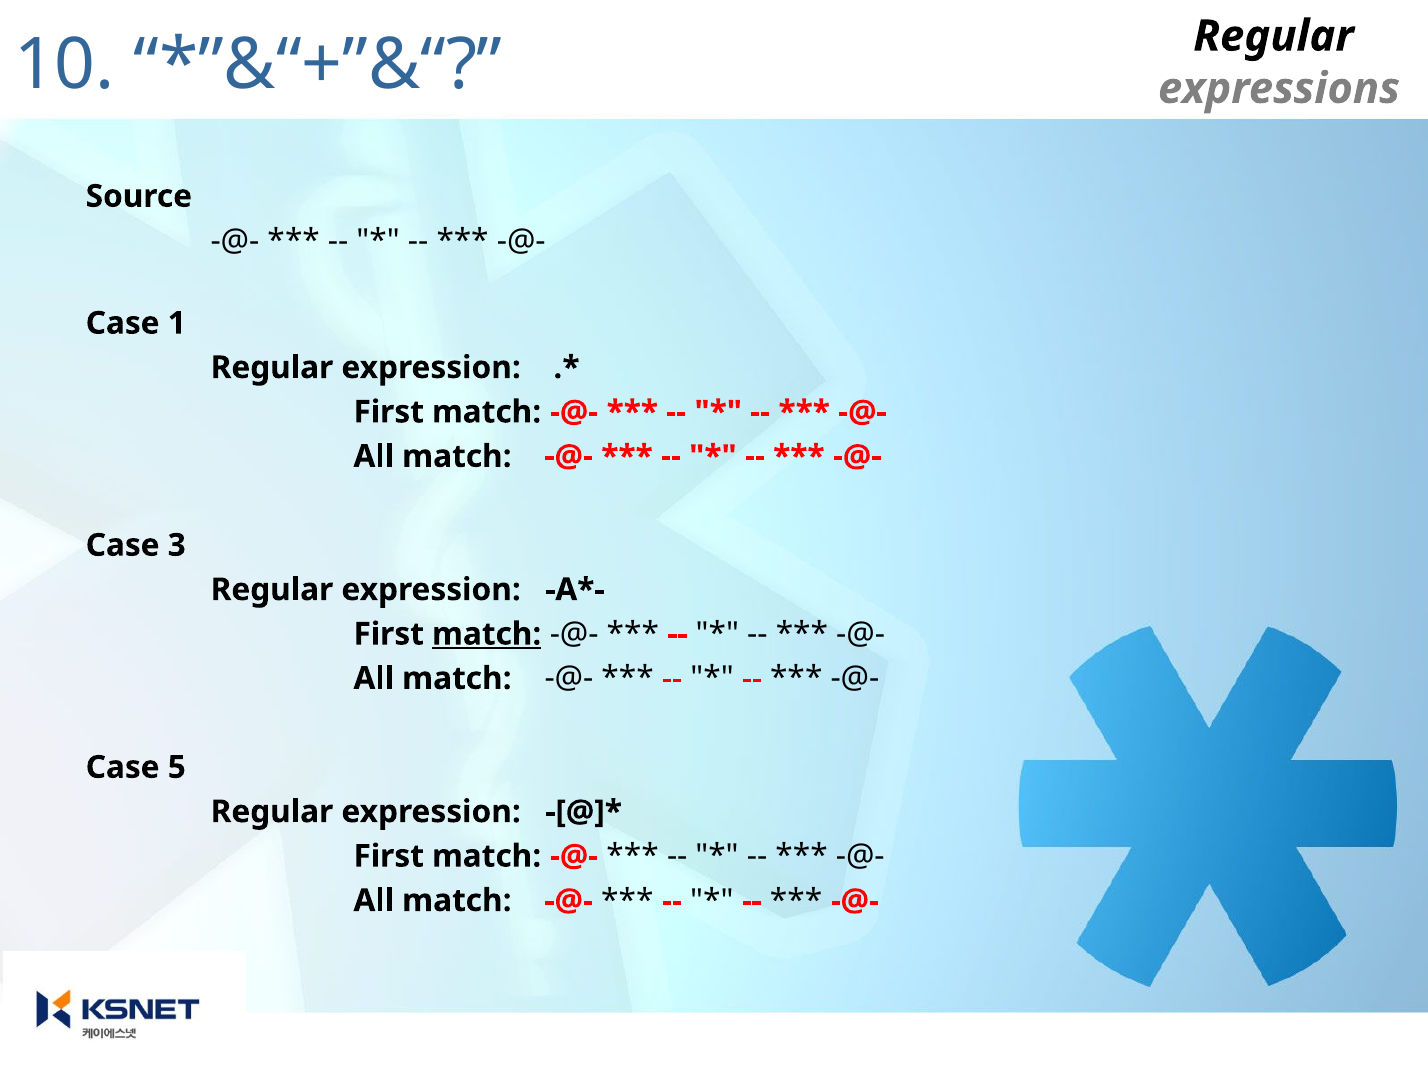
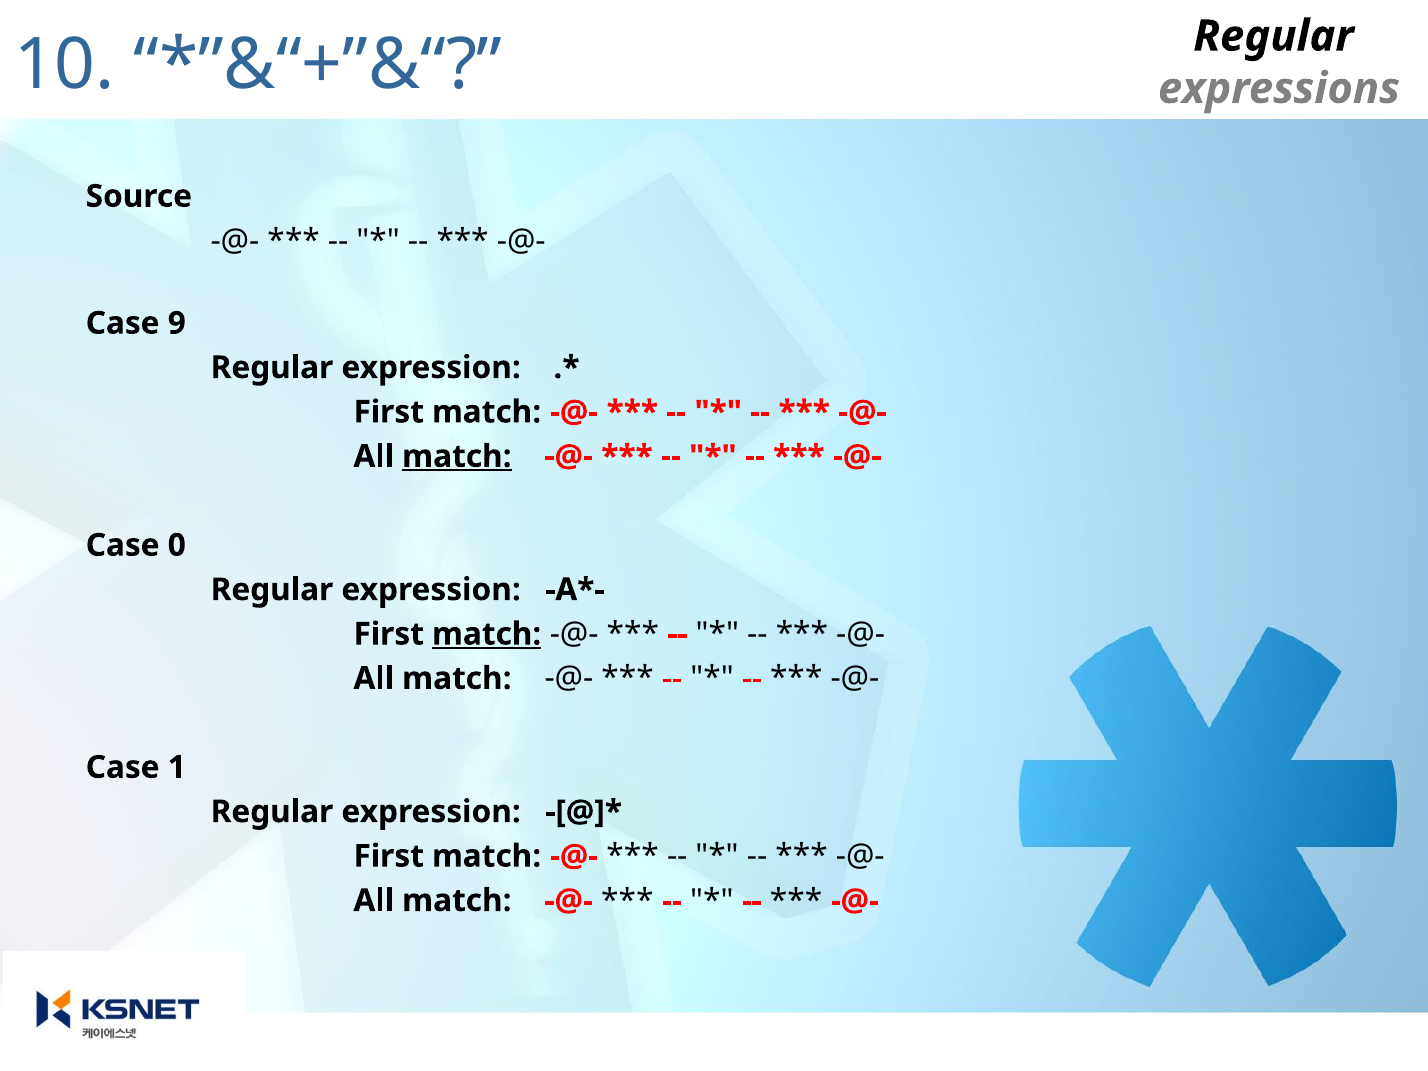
1: 1 -> 9
match at (457, 456) underline: none -> present
3: 3 -> 0
5: 5 -> 1
